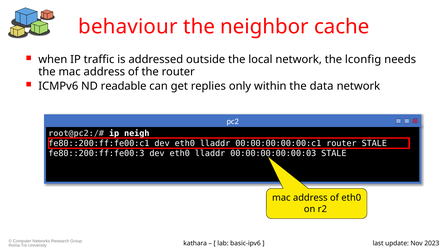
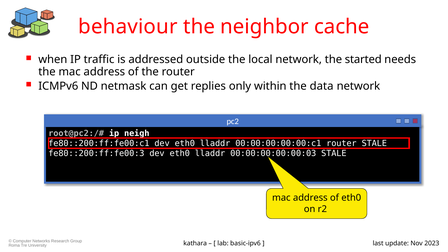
lconfig: lconfig -> started
readable: readable -> netmask
